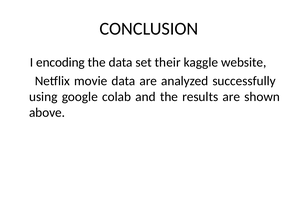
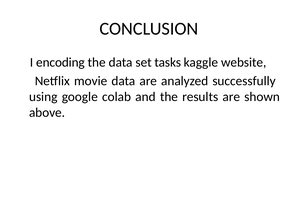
their: their -> tasks
